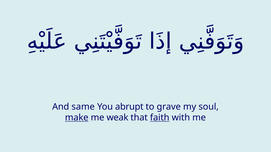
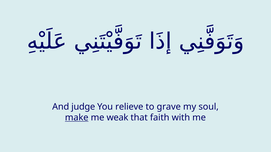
same: same -> judge
abrupt: abrupt -> relieve
faith underline: present -> none
